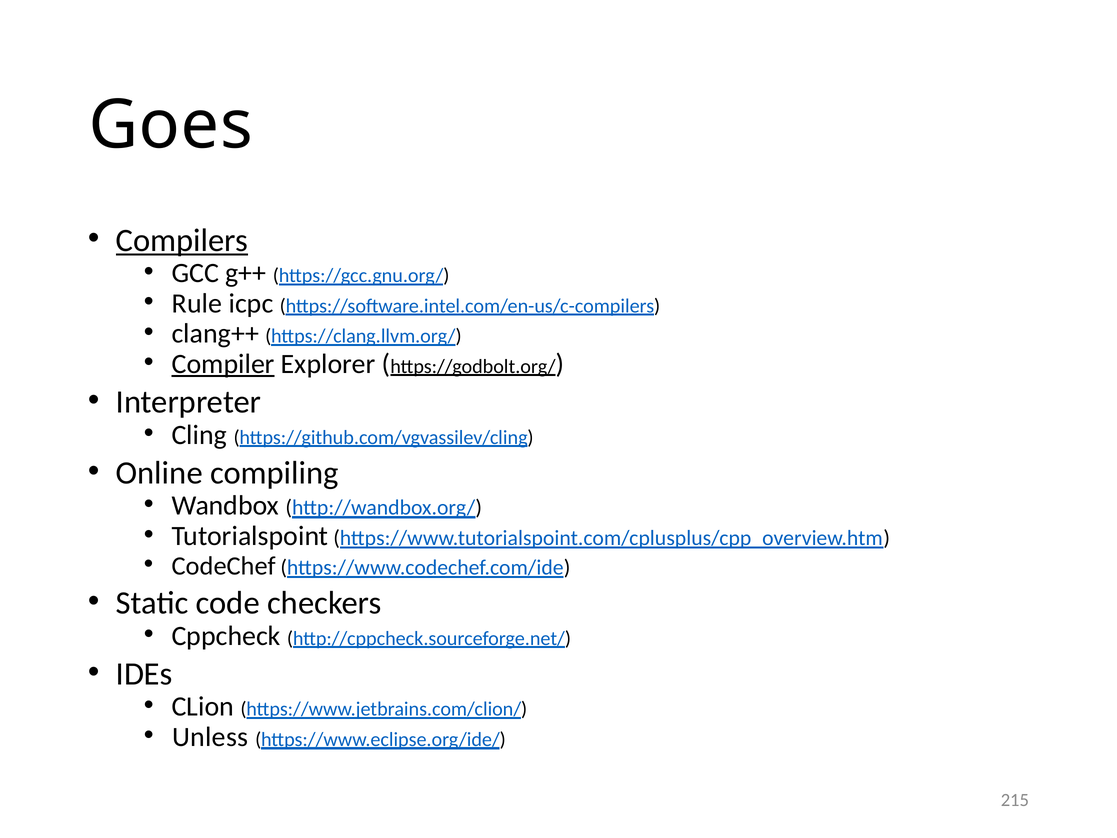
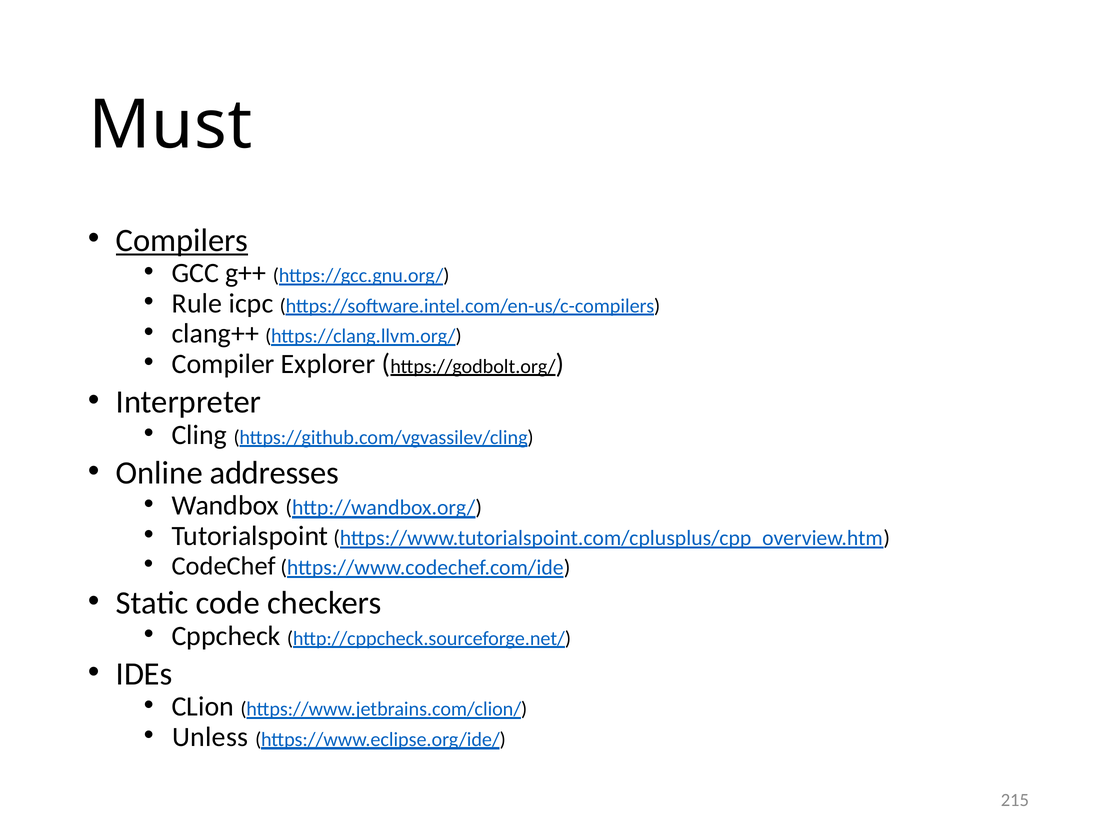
Goes: Goes -> Must
Compiler underline: present -> none
compiling: compiling -> addresses
